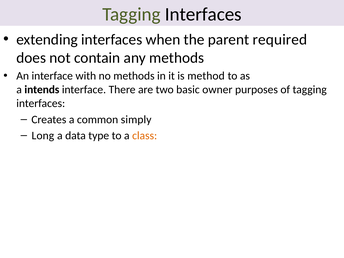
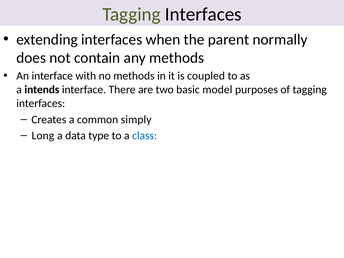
required: required -> normally
method: method -> coupled
owner: owner -> model
class colour: orange -> blue
